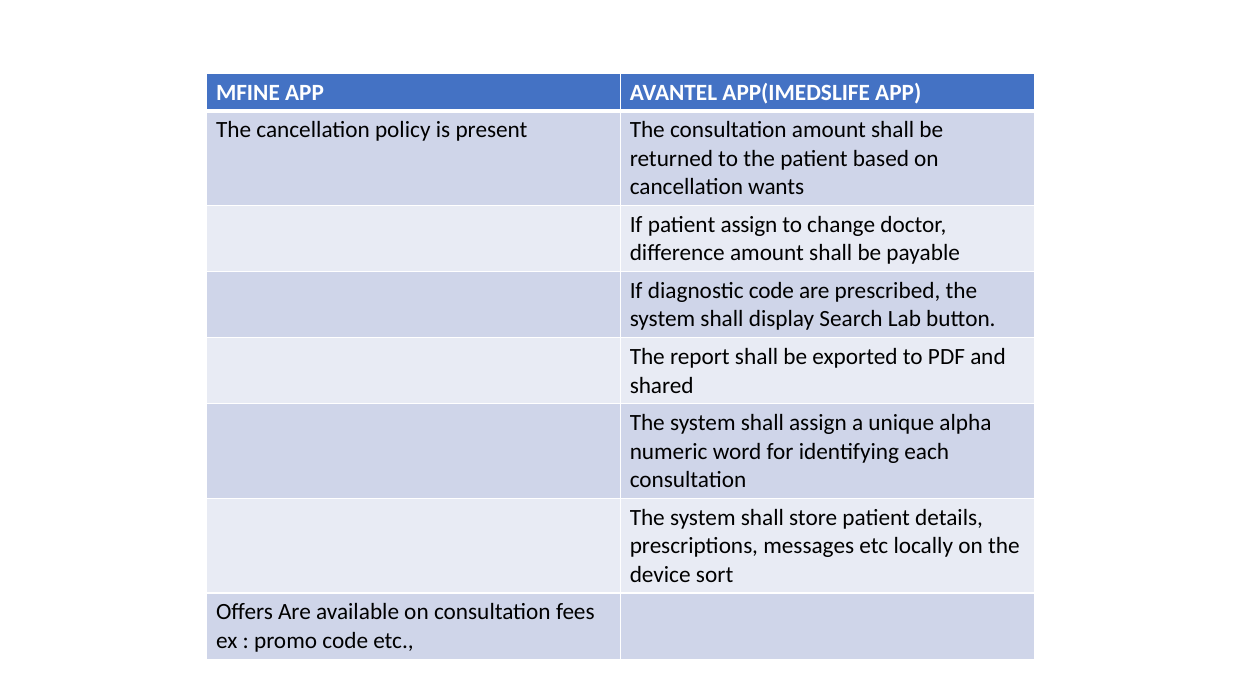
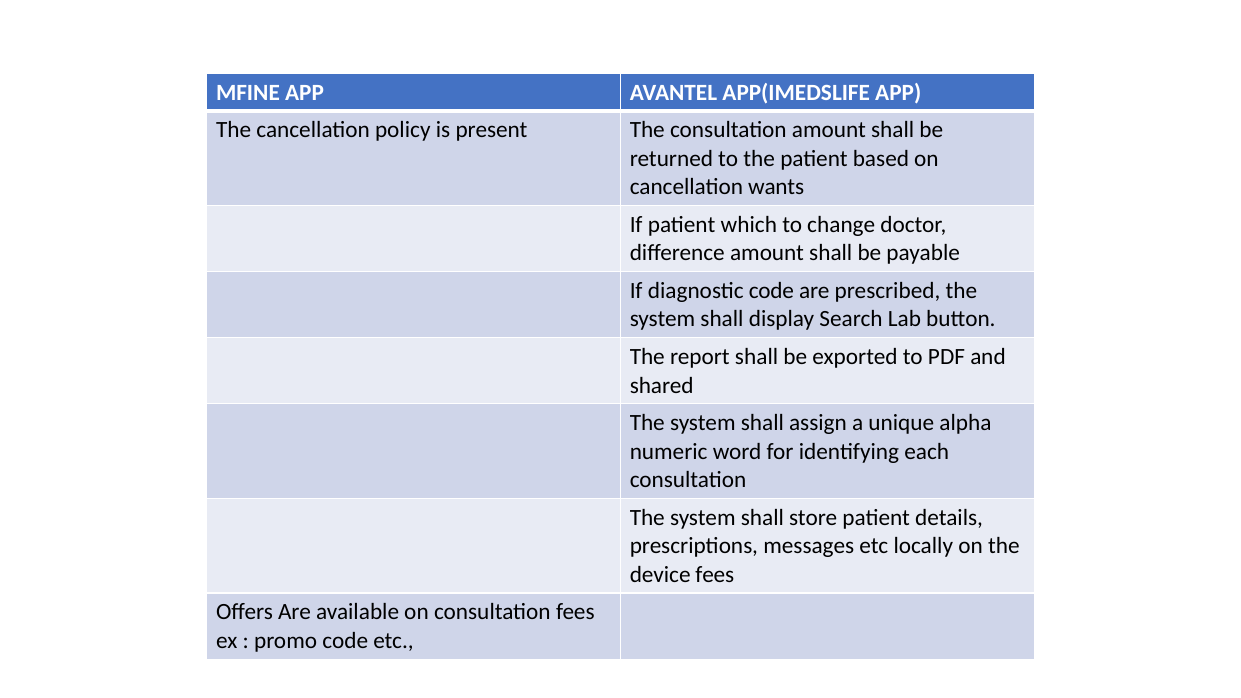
patient assign: assign -> which
device sort: sort -> fees
